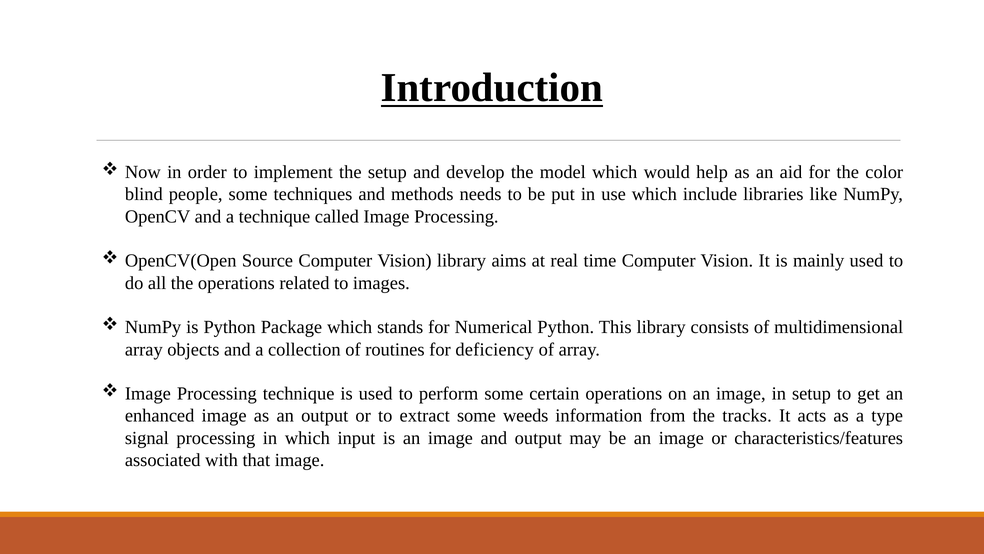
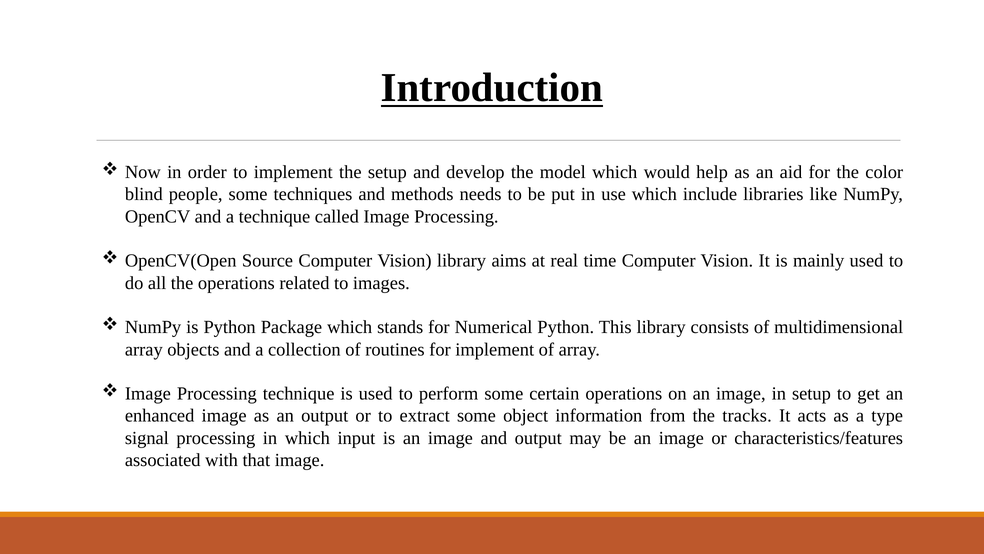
for deficiency: deficiency -> implement
weeds: weeds -> object
